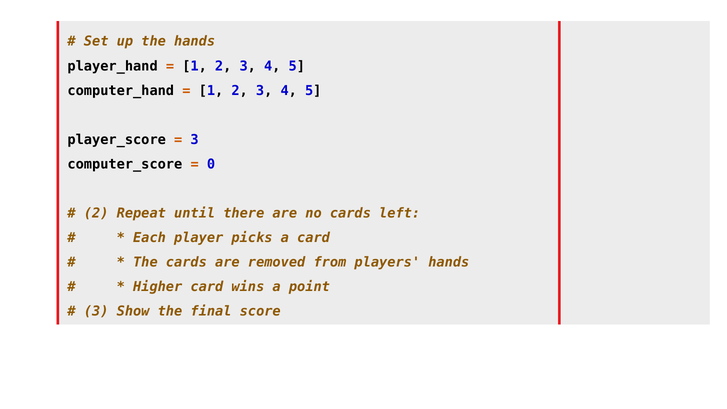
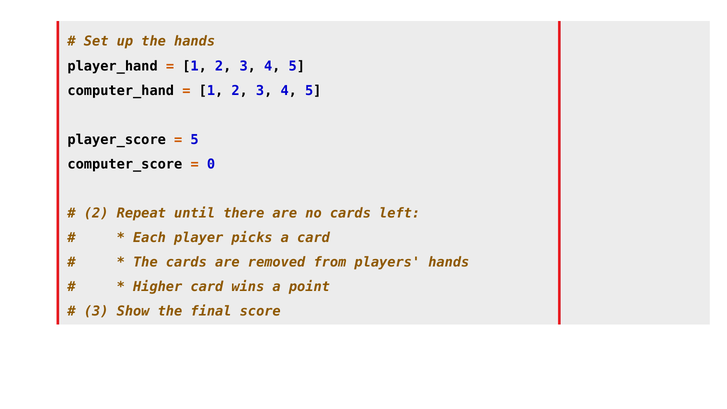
3 at (195, 140): 3 -> 5
